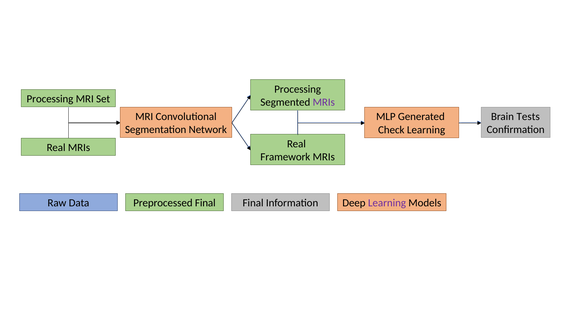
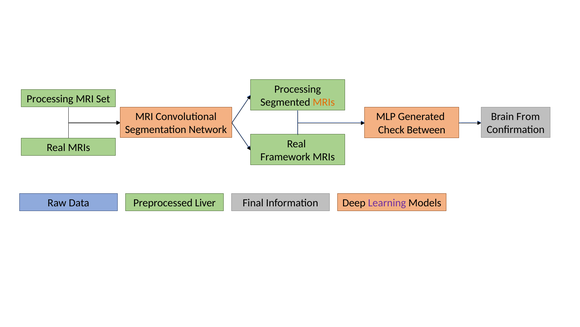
MRIs at (324, 102) colour: purple -> orange
Tests: Tests -> From
Check Learning: Learning -> Between
Preprocessed Final: Final -> Liver
